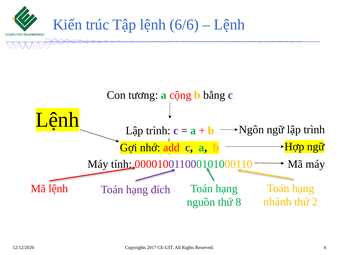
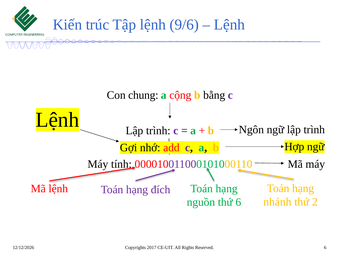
6/6: 6/6 -> 9/6
tương: tương -> chung
thứ 8: 8 -> 6
